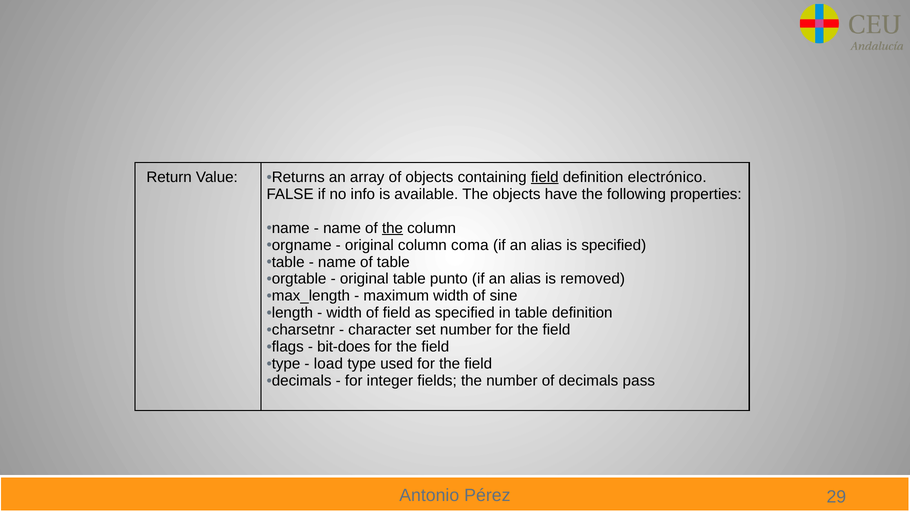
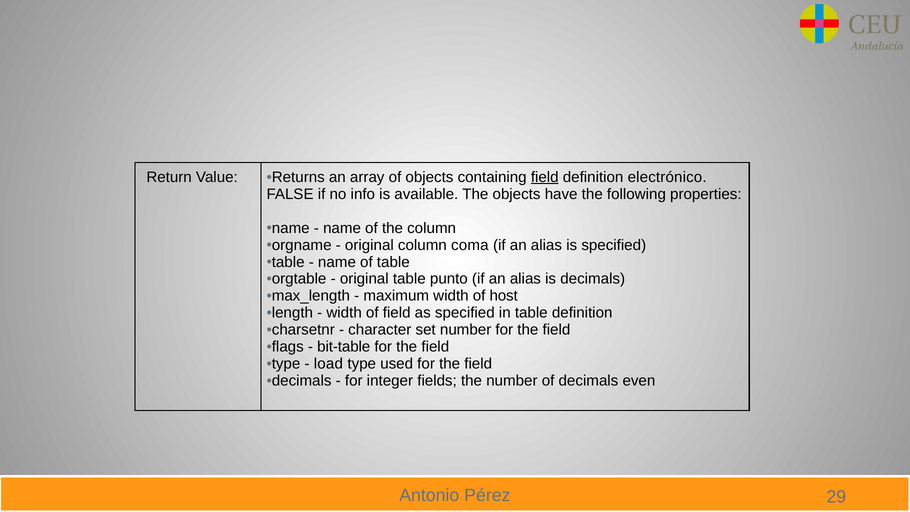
the at (393, 228) underline: present -> none
is removed: removed -> decimals
sine: sine -> host
bit-does: bit-does -> bit-table
pass: pass -> even
